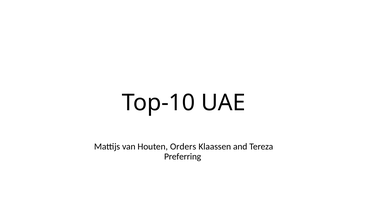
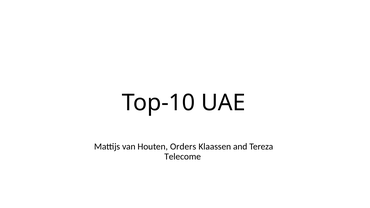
Preferring: Preferring -> Telecome
